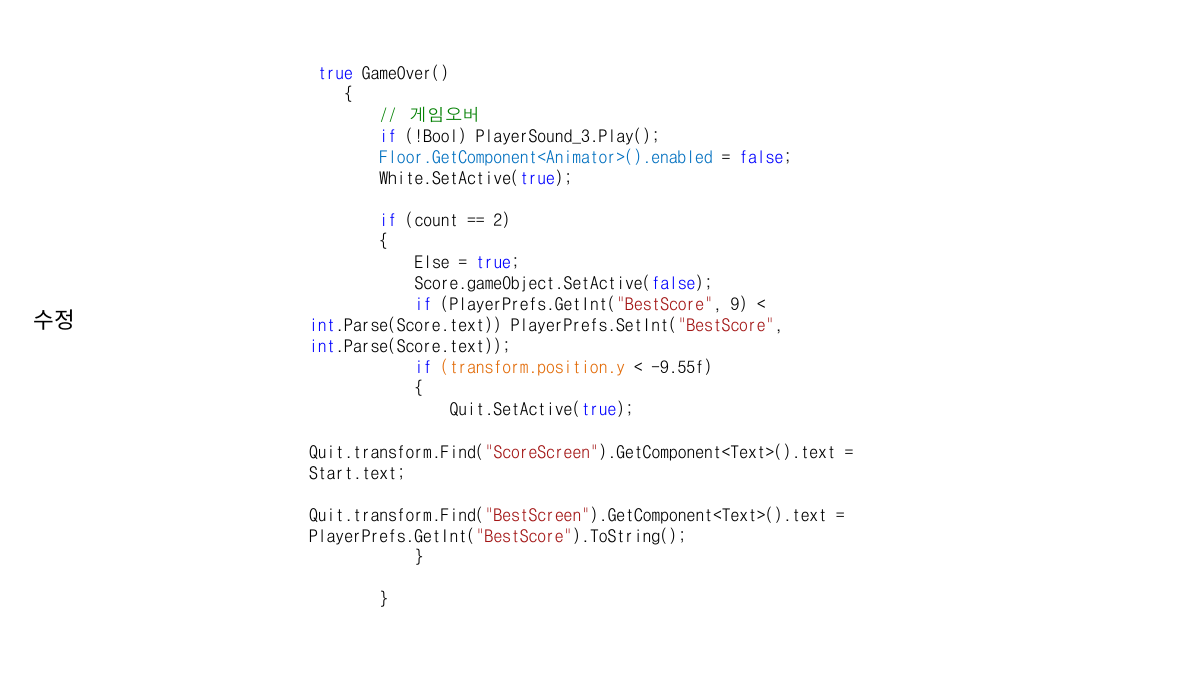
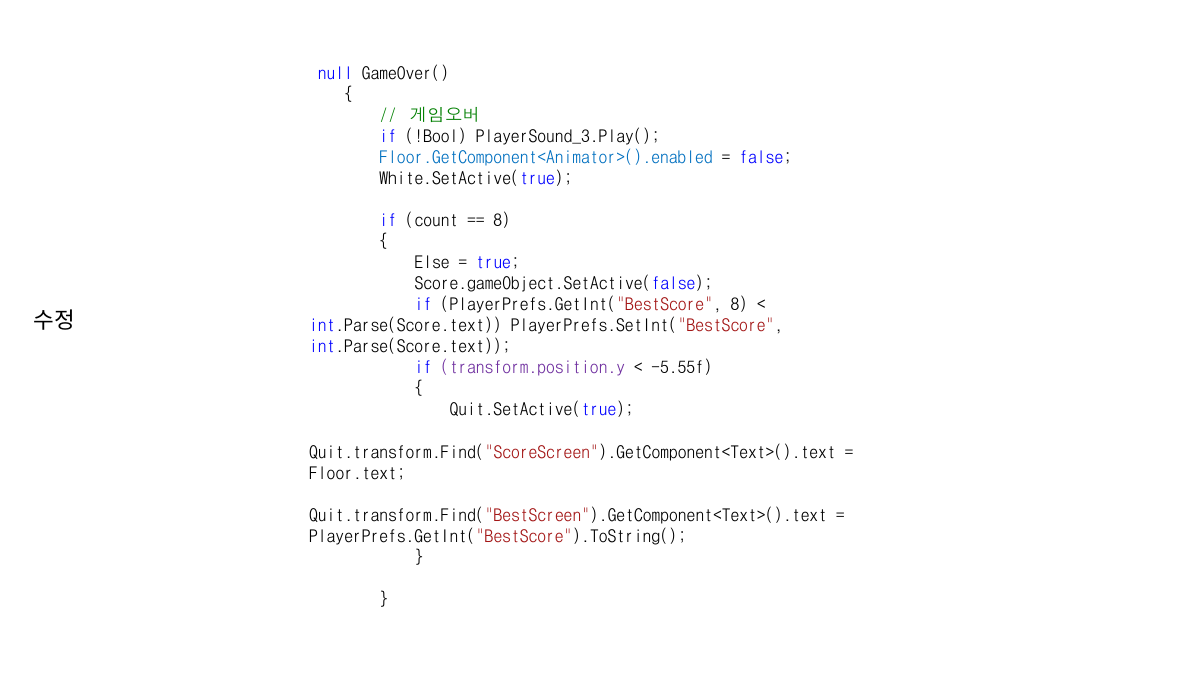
true at (335, 73): true -> null
2 at (502, 221): 2 -> 8
PlayerPrefs.GetInt("BestScore 9: 9 -> 8
transform.position.y colour: orange -> purple
-9.55f: -9.55f -> -5.55f
Start.text: Start.text -> Floor.text
